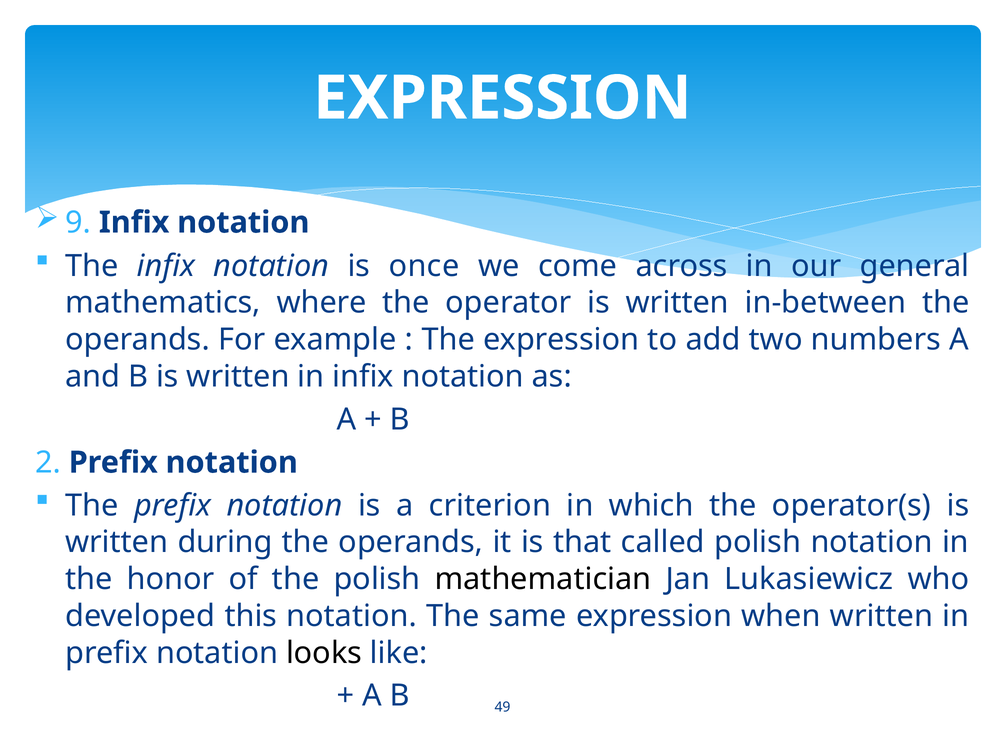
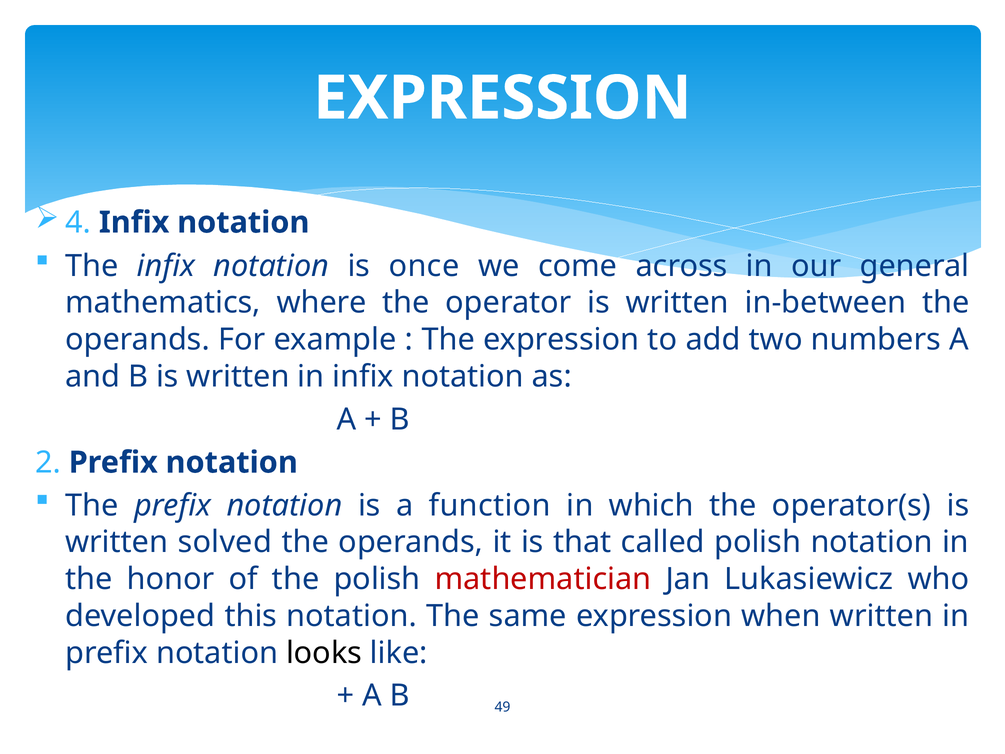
9: 9 -> 4
criterion: criterion -> function
during: during -> solved
mathematician colour: black -> red
